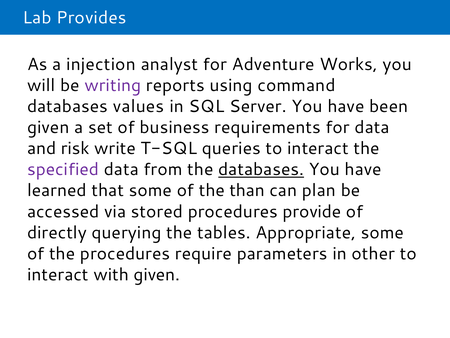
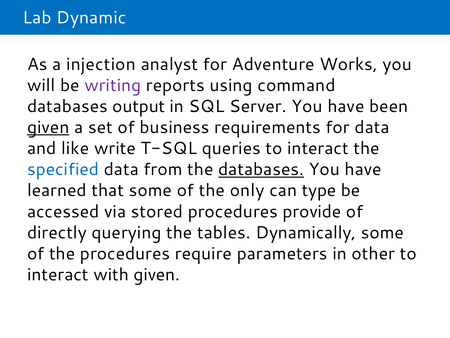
Provides: Provides -> Dynamic
values: values -> output
given at (48, 127) underline: none -> present
risk: risk -> like
specified colour: purple -> blue
than: than -> only
plan: plan -> type
Appropriate: Appropriate -> Dynamically
